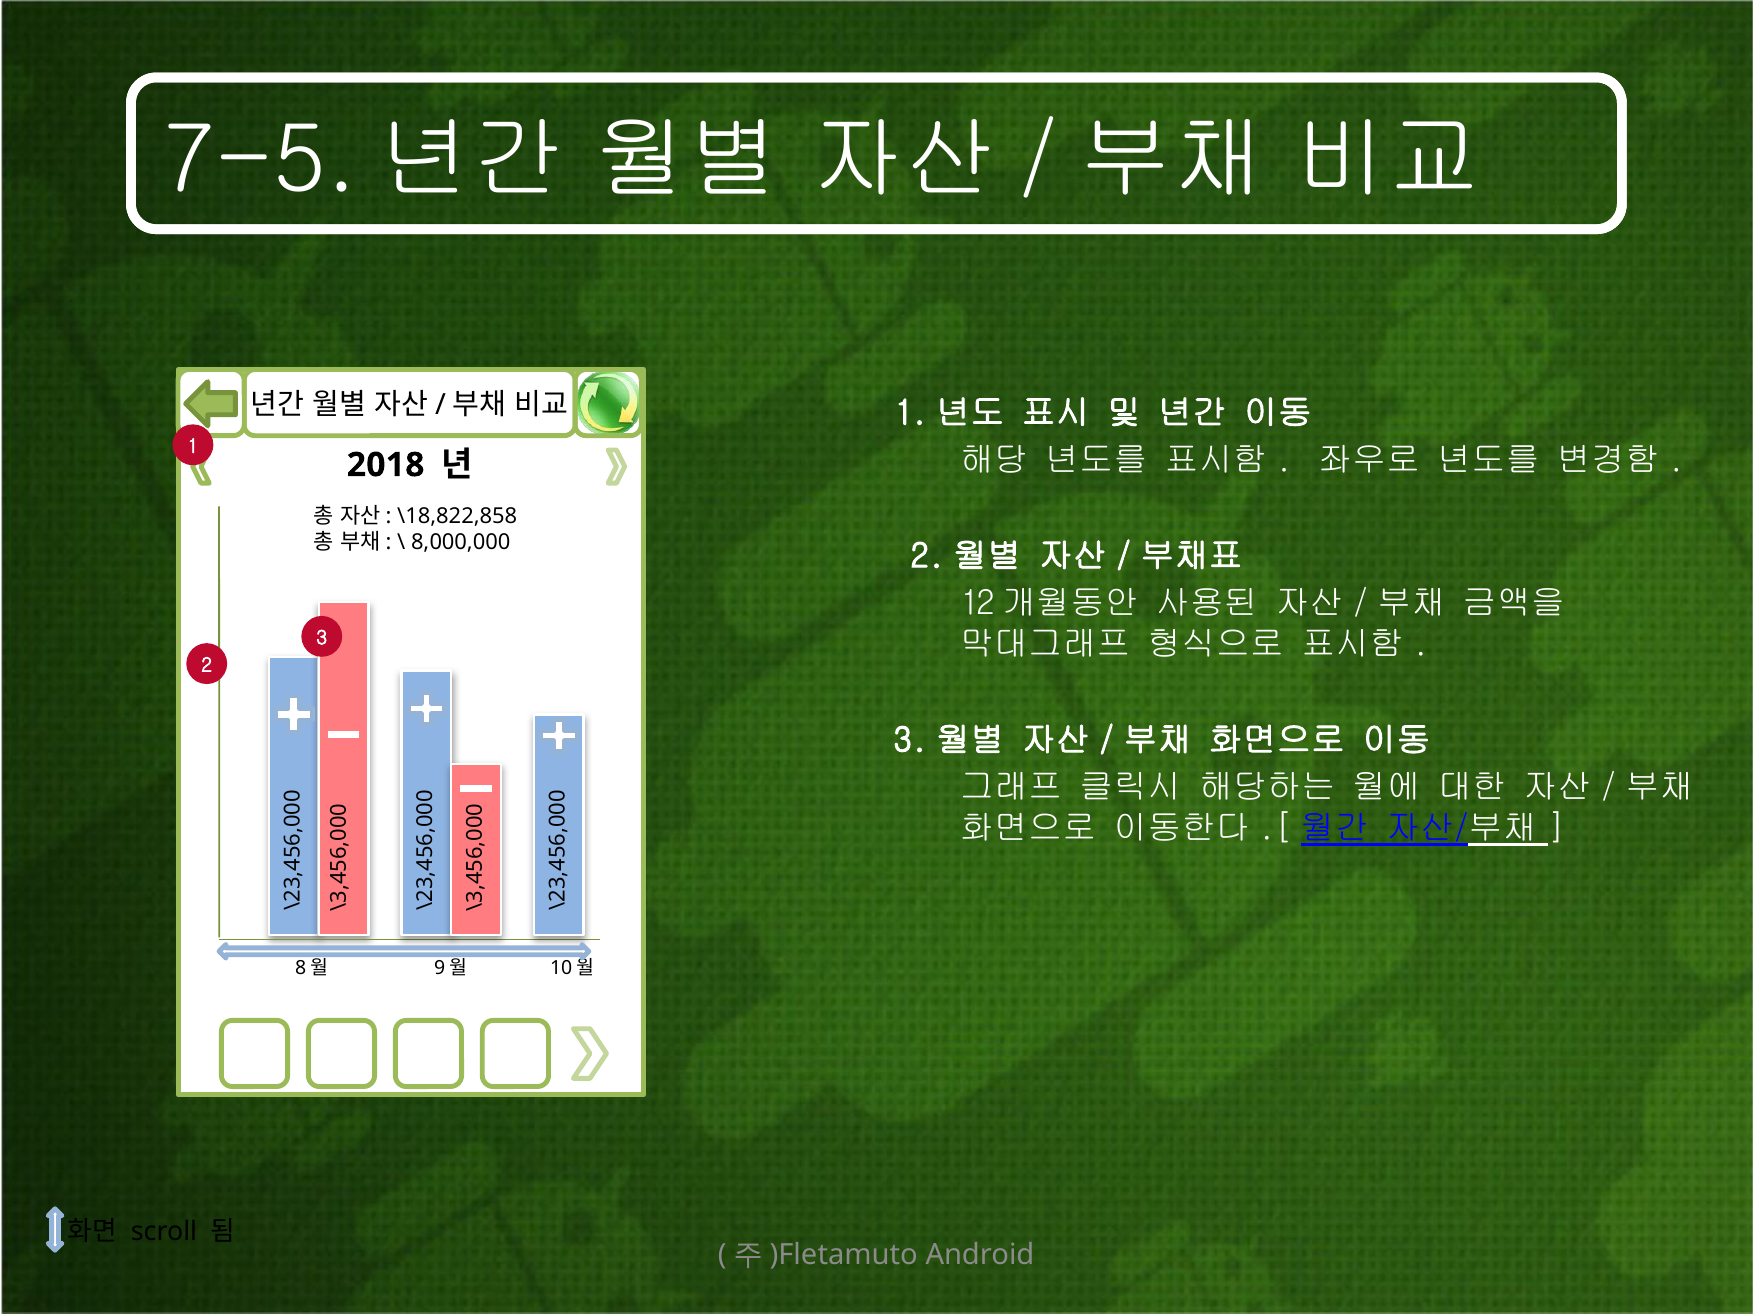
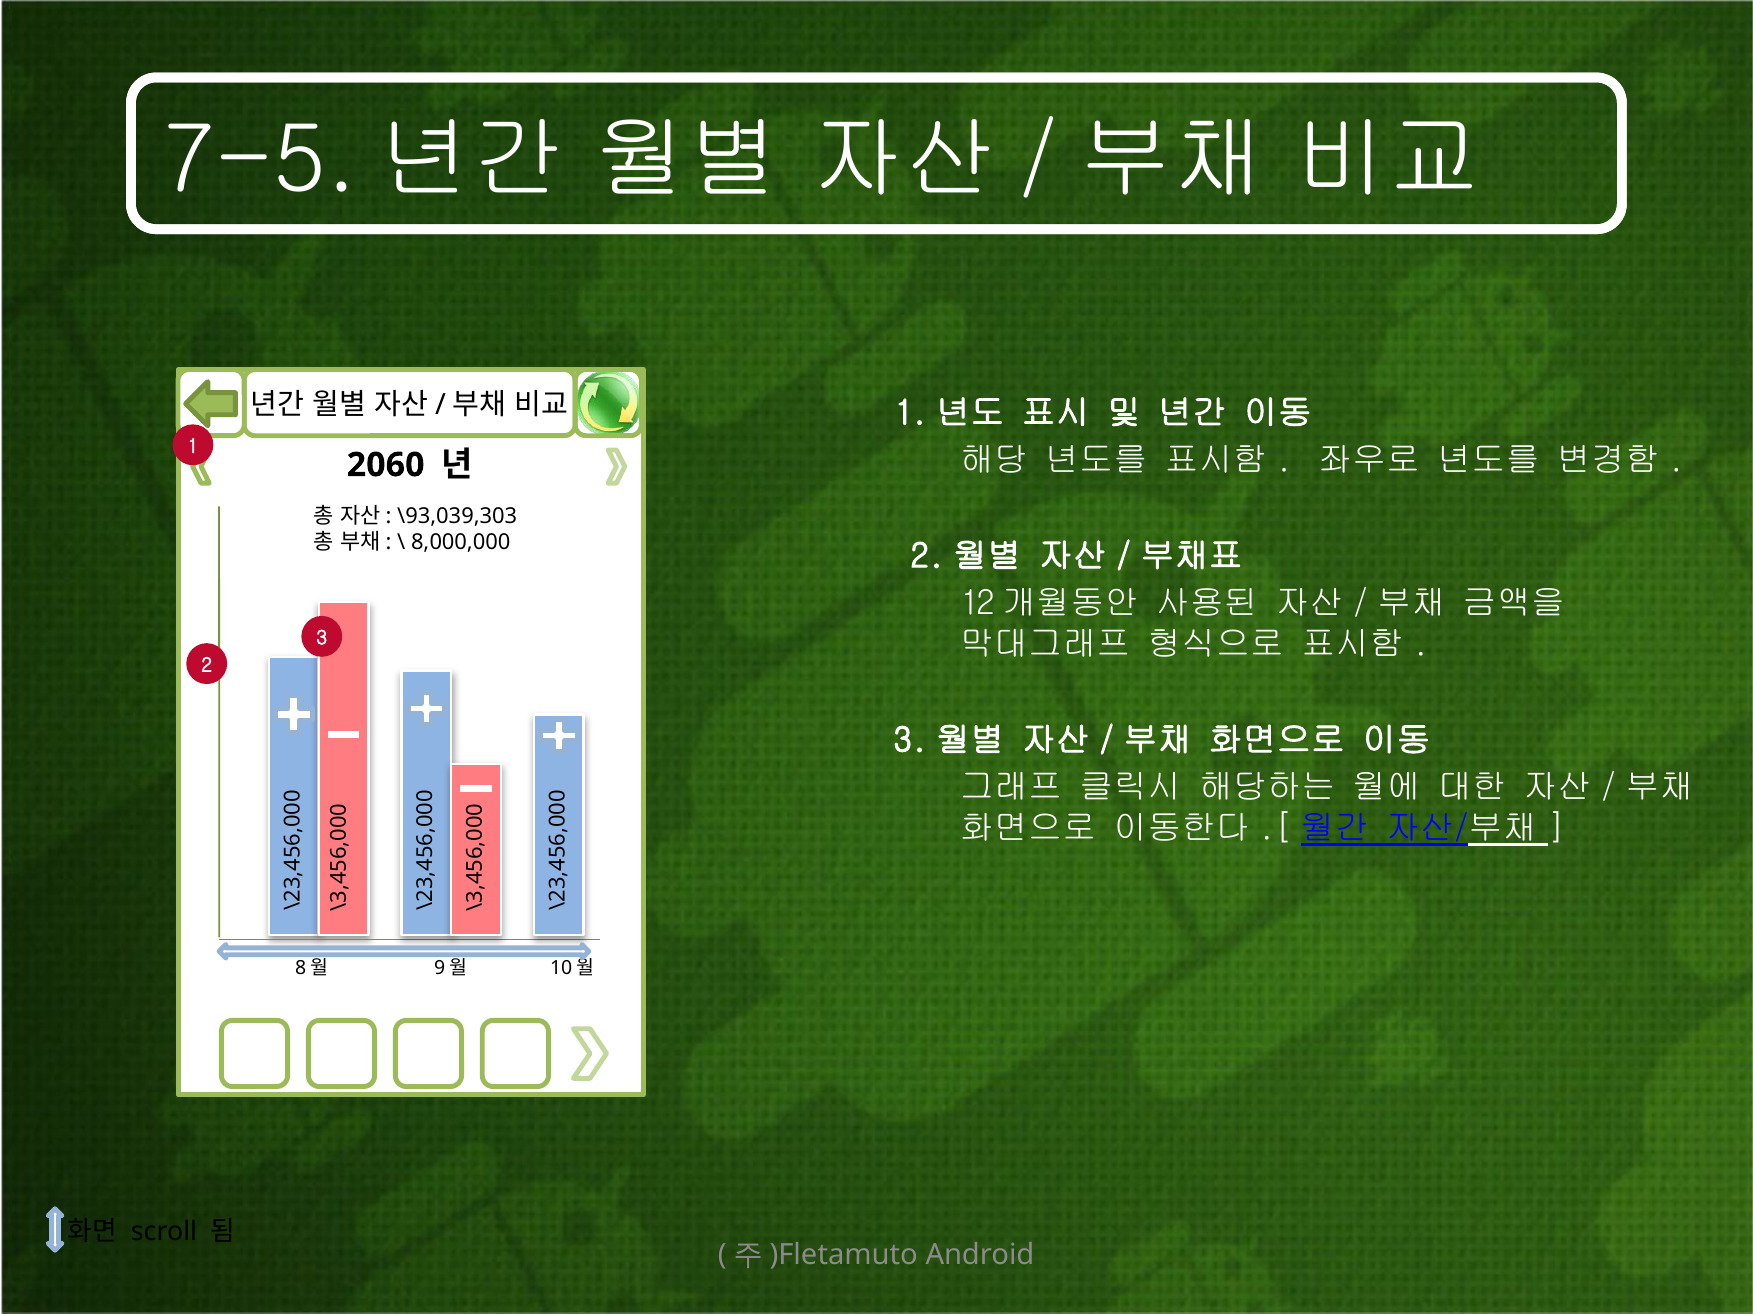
2018: 2018 -> 2060
\18,822,858: \18,822,858 -> \93,039,303
